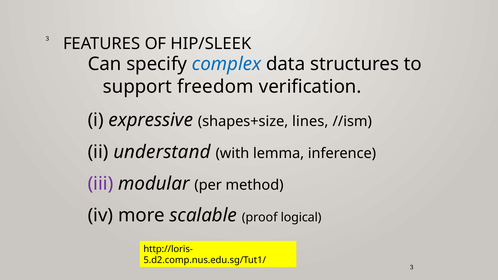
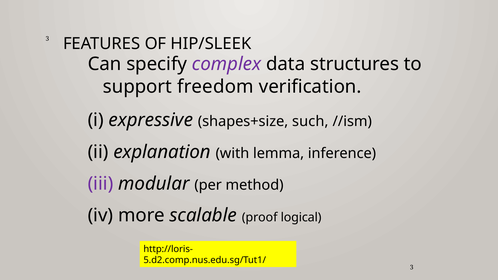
complex colour: blue -> purple
lines: lines -> such
understand: understand -> explanation
